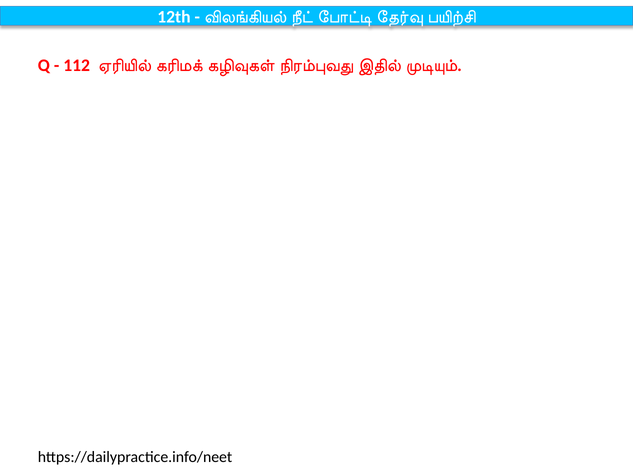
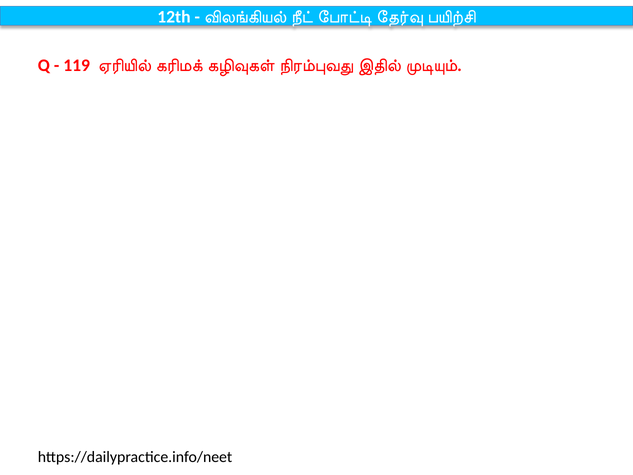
112: 112 -> 119
